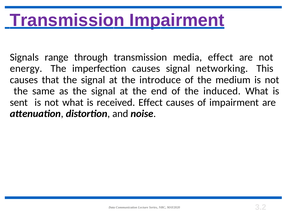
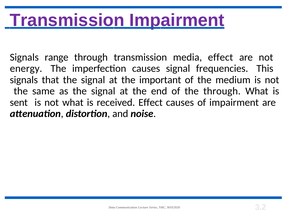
networking: networking -> frequencies
causes at (24, 80): causes -> signals
introduce: introduce -> important
the induced: induced -> through
